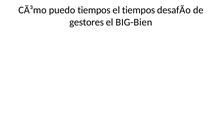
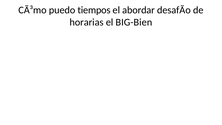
el tiempos: tiempos -> abordar
gestores: gestores -> horarias
